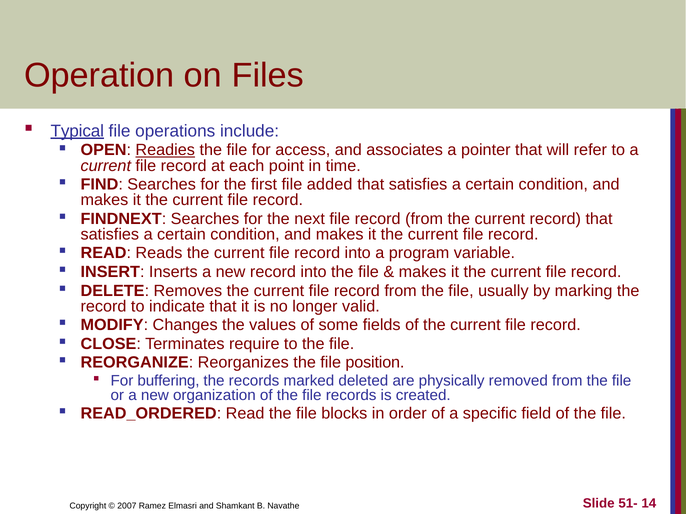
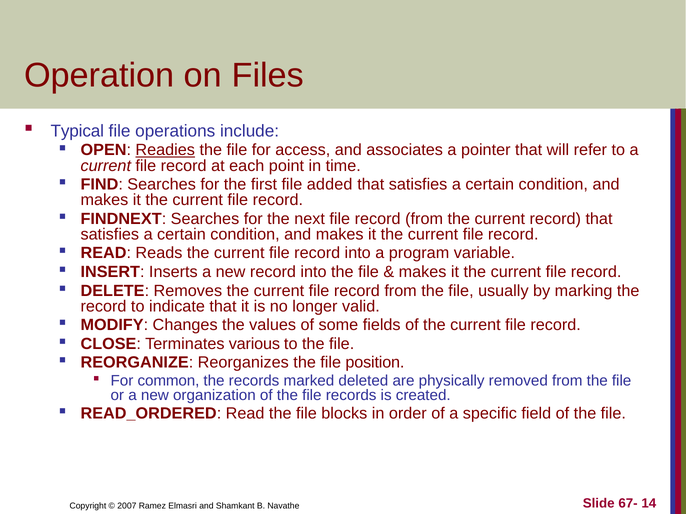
Typical underline: present -> none
require: require -> various
buffering: buffering -> common
51-: 51- -> 67-
